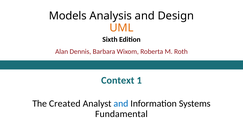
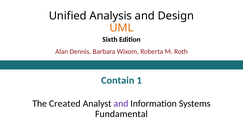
Models: Models -> Unified
Context: Context -> Contain
and at (121, 104) colour: blue -> purple
